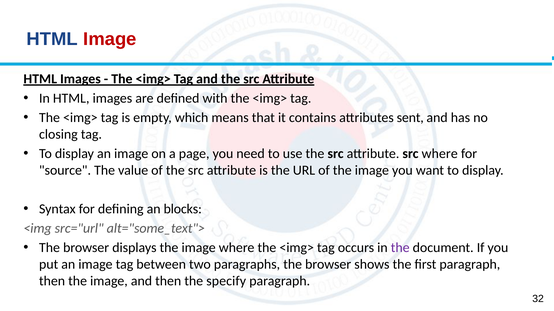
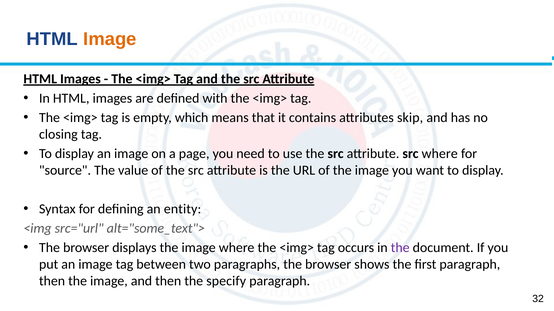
Image at (110, 39) colour: red -> orange
sent: sent -> skip
blocks: blocks -> entity
